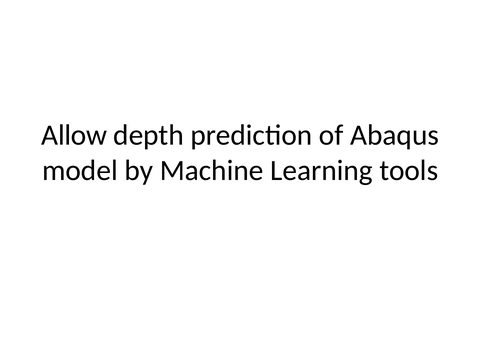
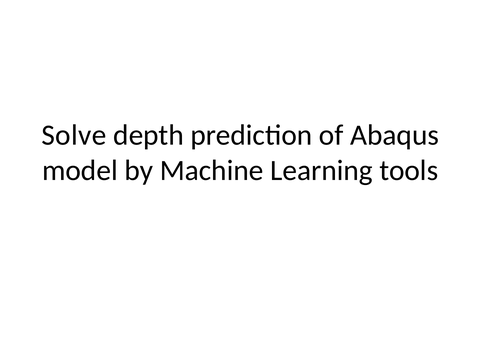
Allow: Allow -> Solve
